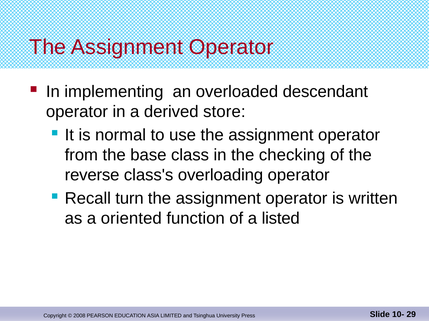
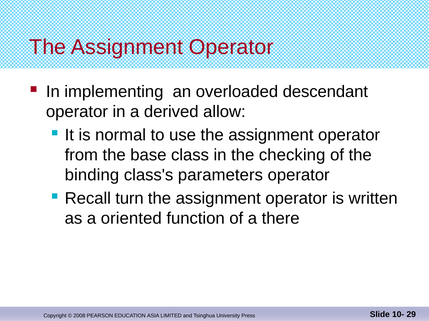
store: store -> allow
reverse: reverse -> binding
overloading: overloading -> parameters
listed: listed -> there
